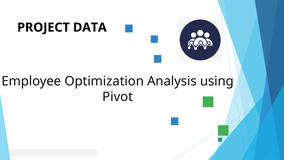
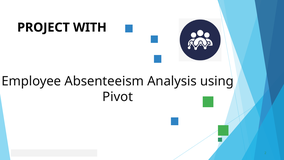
DATA: DATA -> WITH
Optimization: Optimization -> Absenteeism
